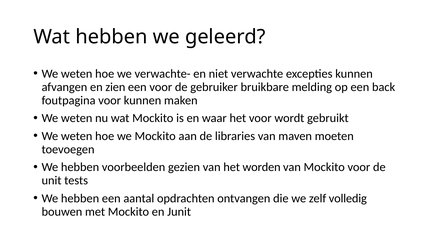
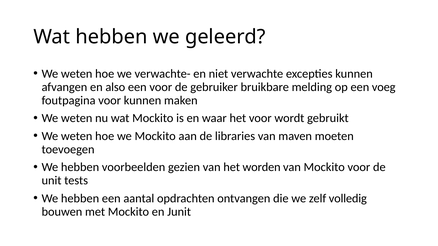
zien: zien -> also
back: back -> voeg
